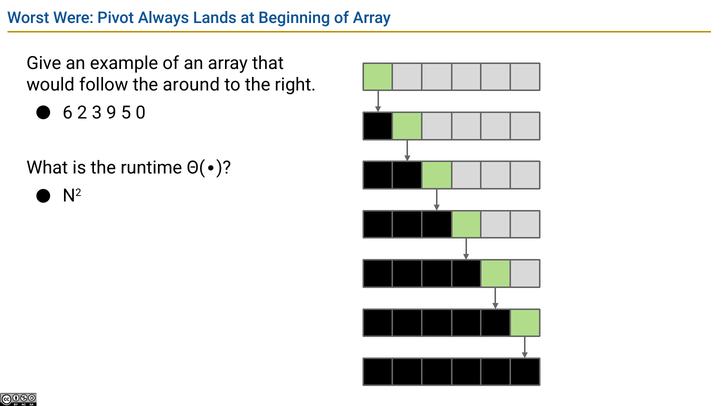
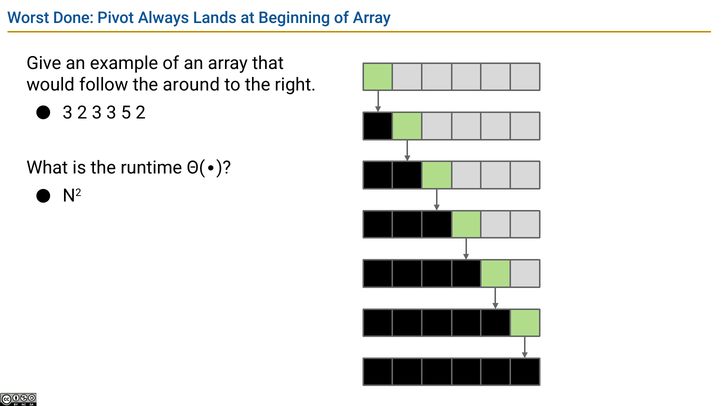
Were: Were -> Done
6 at (68, 113): 6 -> 3
3 9: 9 -> 3
5 0: 0 -> 2
